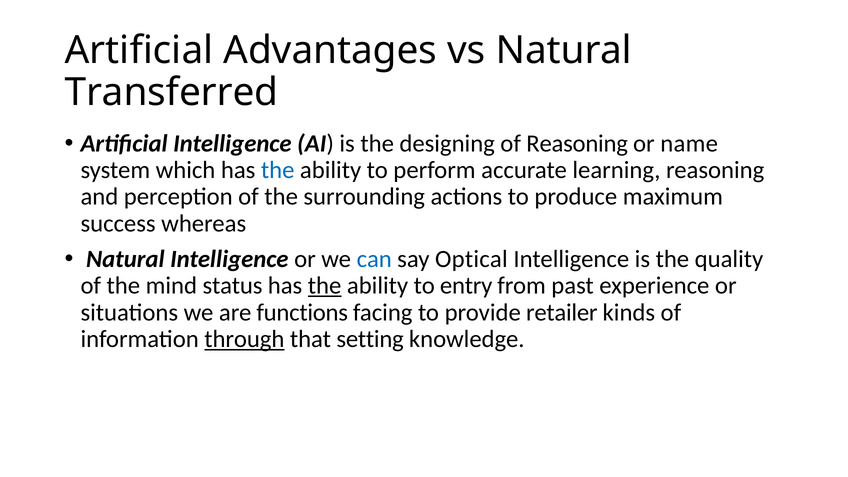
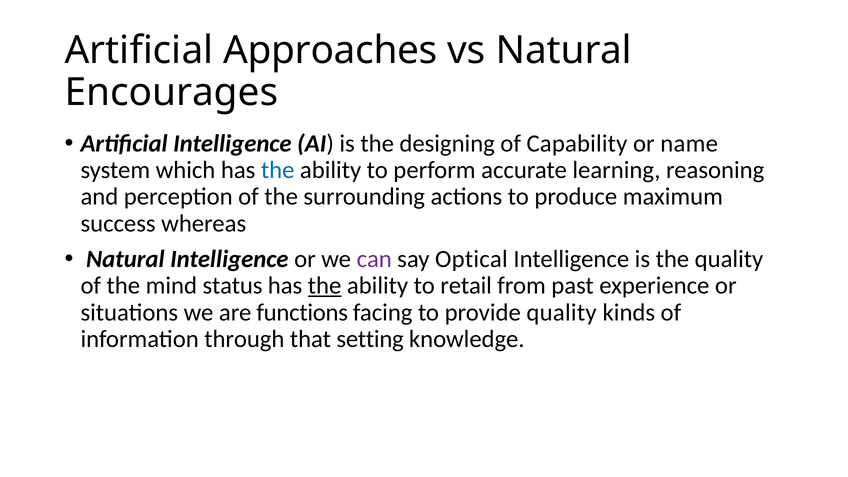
Advantages: Advantages -> Approaches
Transferred: Transferred -> Encourages
of Reasoning: Reasoning -> Capability
can colour: blue -> purple
entry: entry -> retail
provide retailer: retailer -> quality
through underline: present -> none
